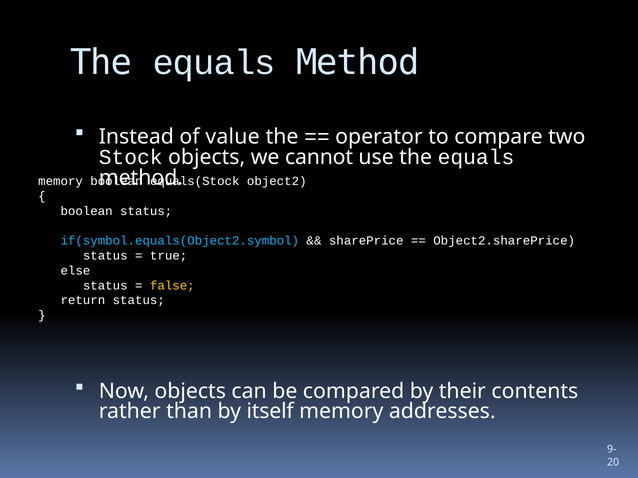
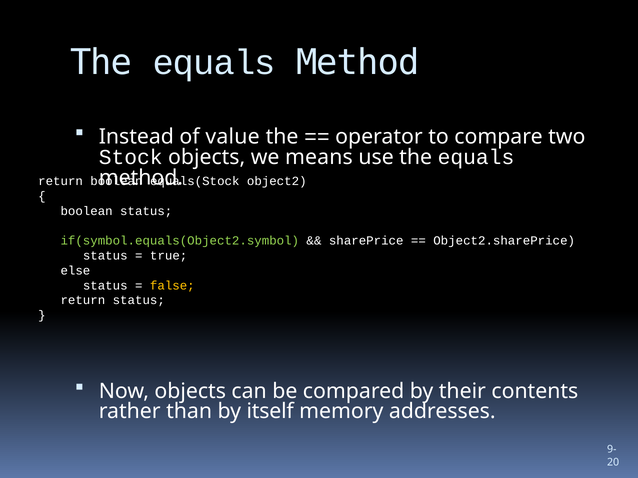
cannot: cannot -> means
memory at (61, 182): memory -> return
if(symbol.equals(Object2.symbol colour: light blue -> light green
